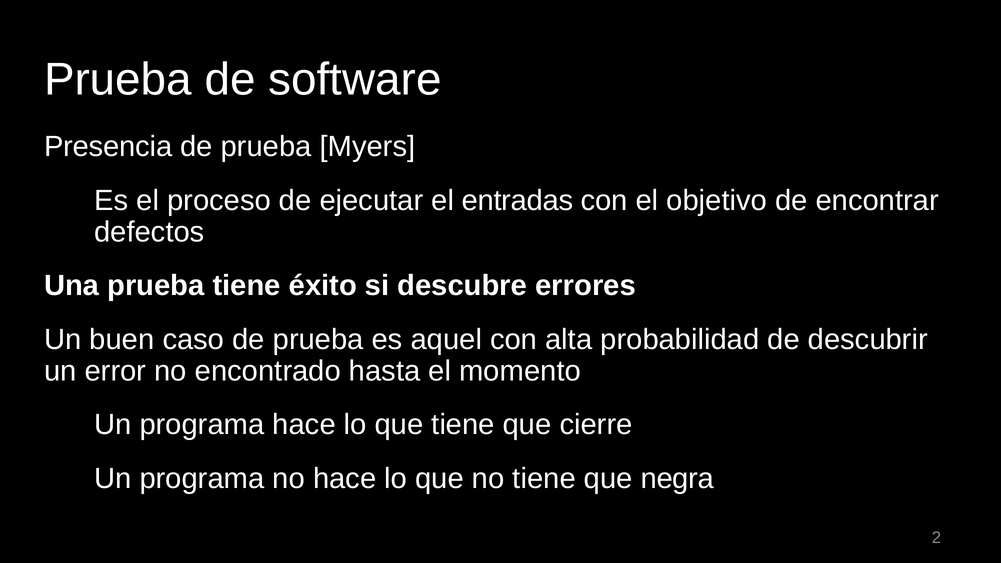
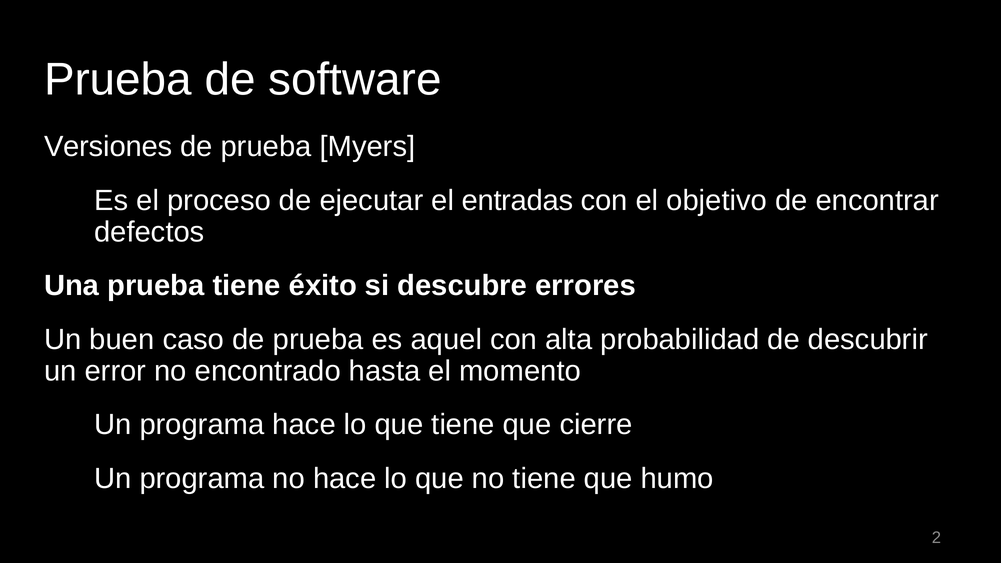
Presencia: Presencia -> Versiones
negra: negra -> humo
